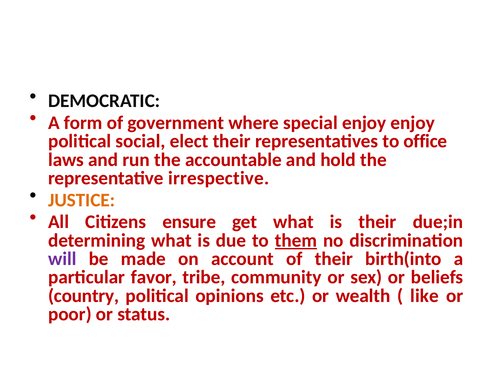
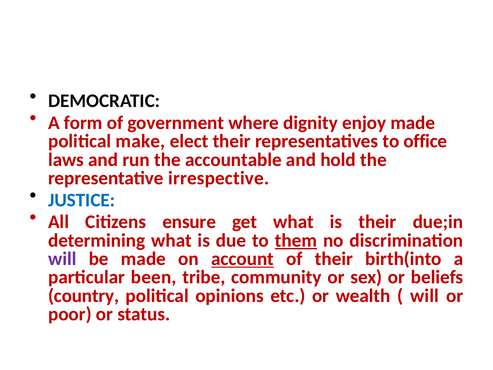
special: special -> dignity
enjoy enjoy: enjoy -> made
social: social -> make
JUSTICE colour: orange -> blue
account underline: none -> present
favor: favor -> been
like at (425, 296): like -> will
